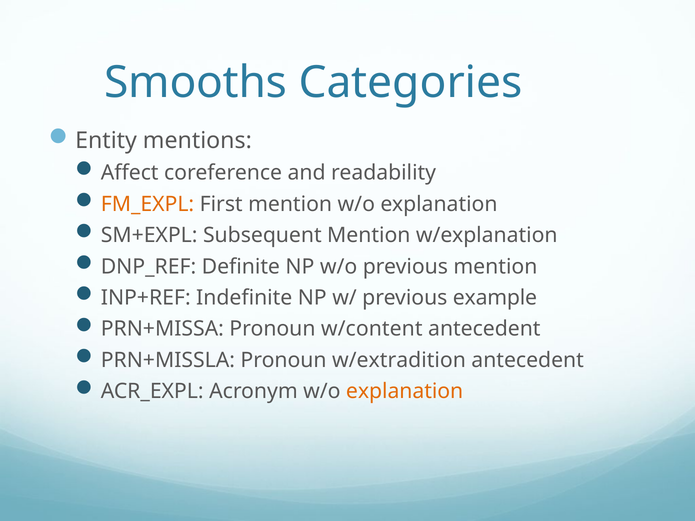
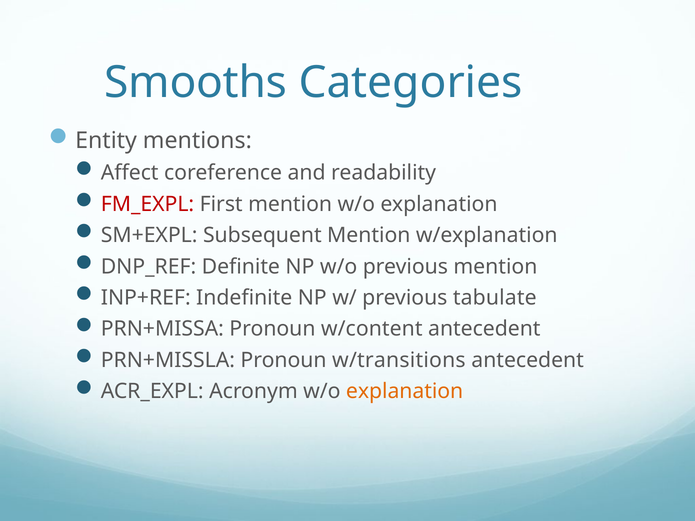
FM_EXPL colour: orange -> red
example: example -> tabulate
w/extradition: w/extradition -> w/transitions
